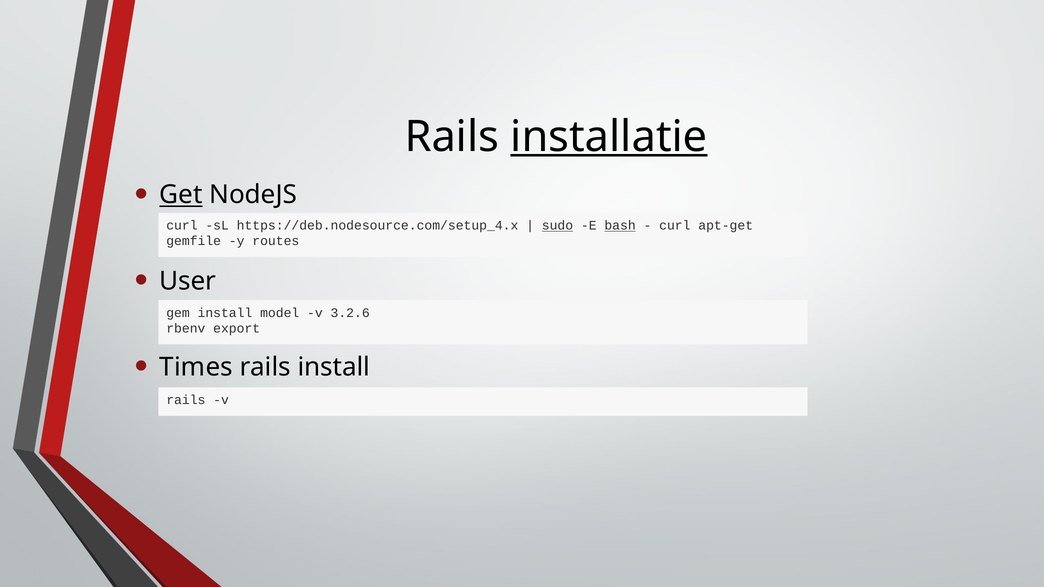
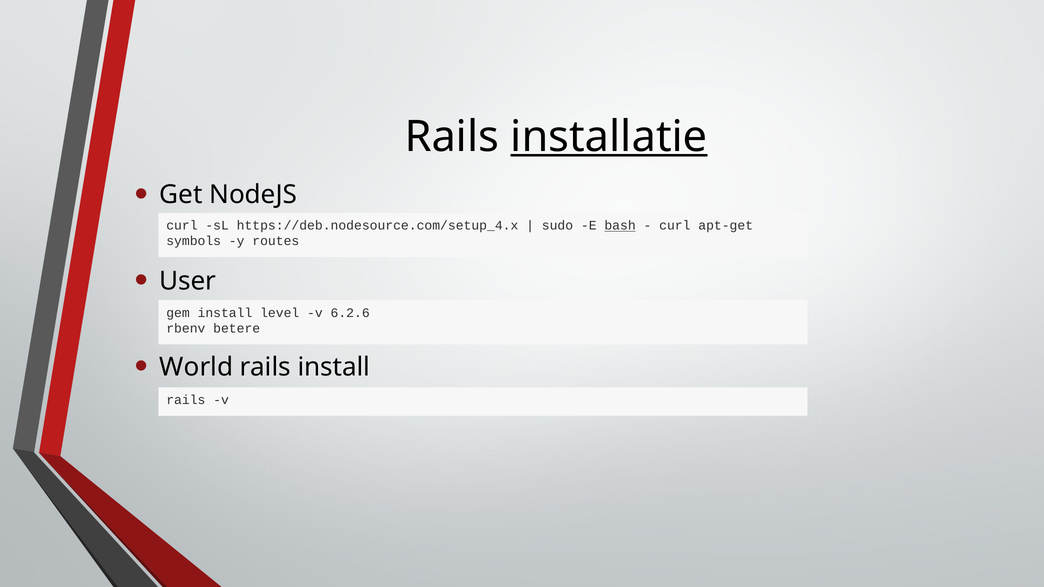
Get underline: present -> none
sudo underline: present -> none
gemfile: gemfile -> symbols
model: model -> level
3.2.6: 3.2.6 -> 6.2.6
export: export -> betere
Times: Times -> World
